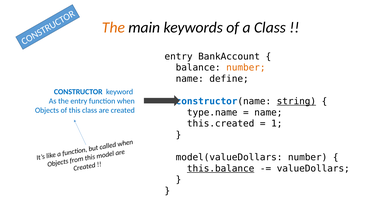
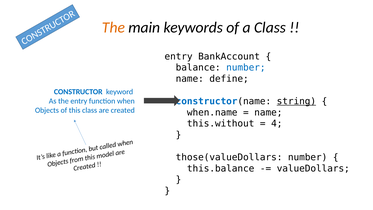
number at (246, 68) colour: orange -> blue
type.name: type.name -> when.name
this.created: this.created -> this.without
1: 1 -> 4
model(valueDollars: model(valueDollars -> those(valueDollars
this.balance underline: present -> none
